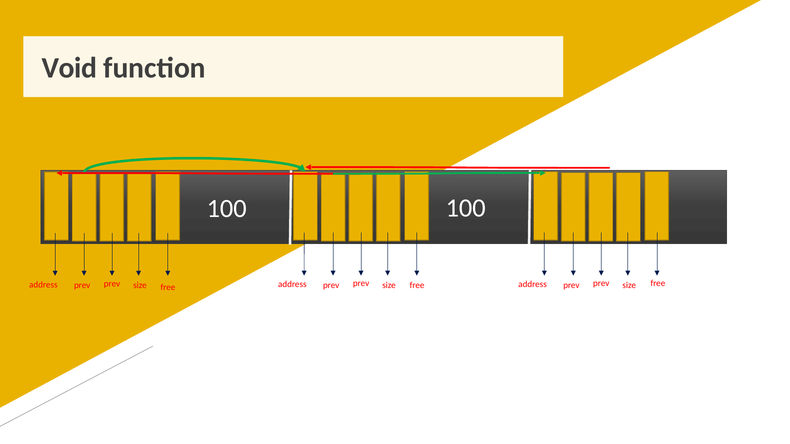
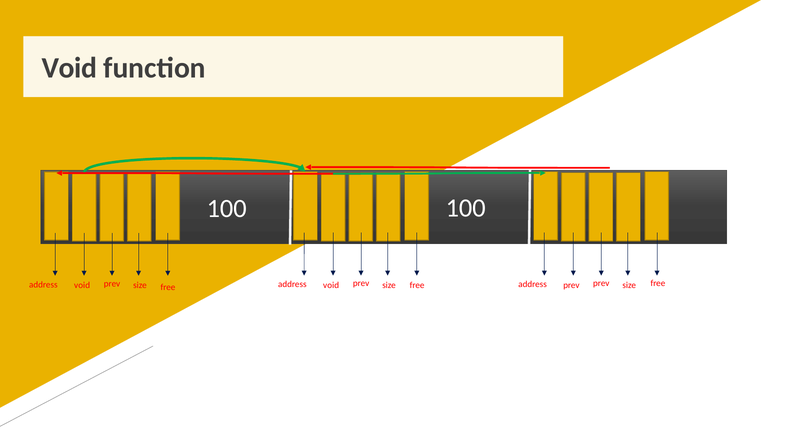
prev at (331, 286): prev -> void
prev at (82, 286): prev -> void
